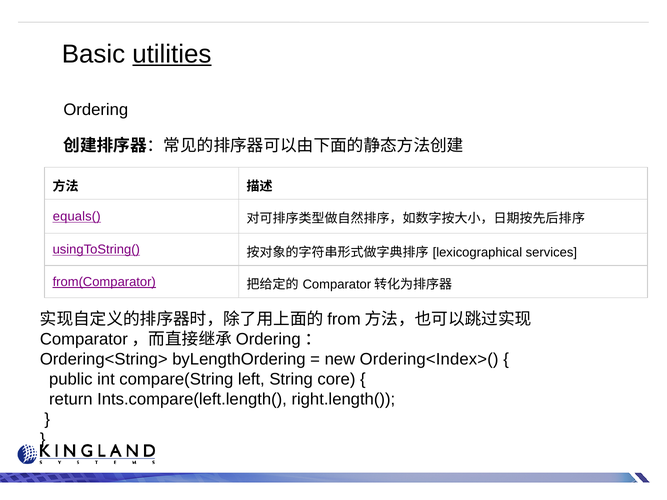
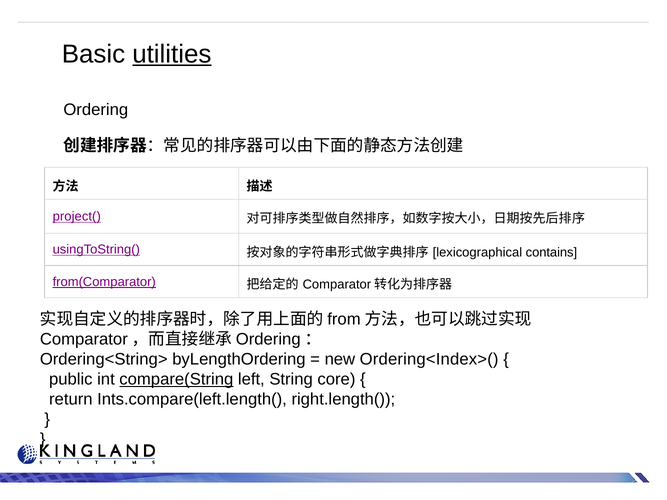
equals(: equals( -> project(
services: services -> contains
compare(String underline: none -> present
